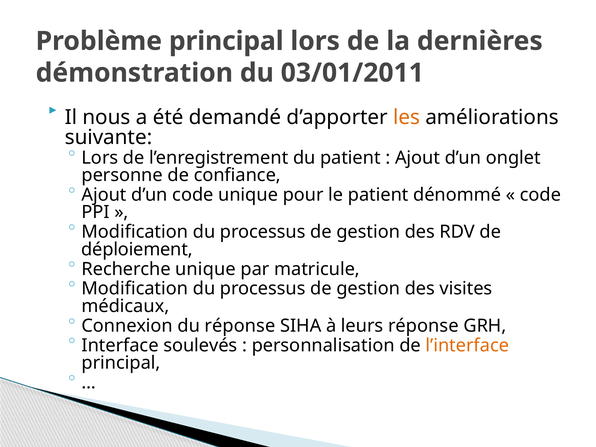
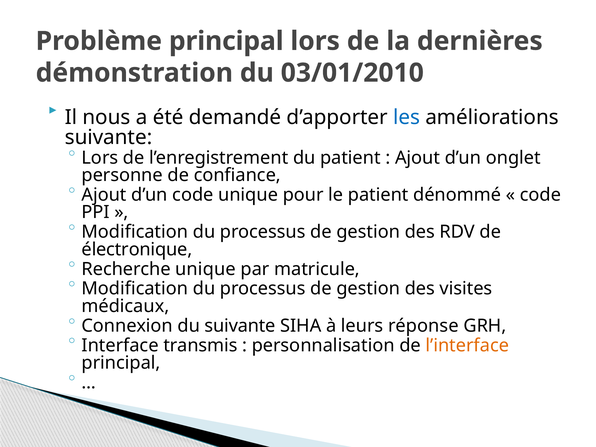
03/01/2011: 03/01/2011 -> 03/01/2010
les colour: orange -> blue
déploiement: déploiement -> électronique
du réponse: réponse -> suivante
soulevés: soulevés -> transmis
